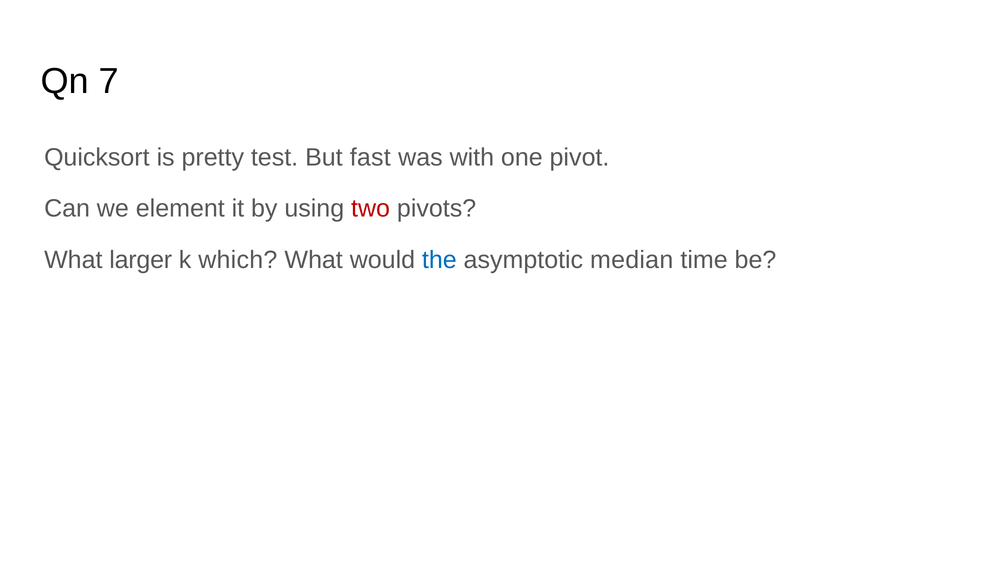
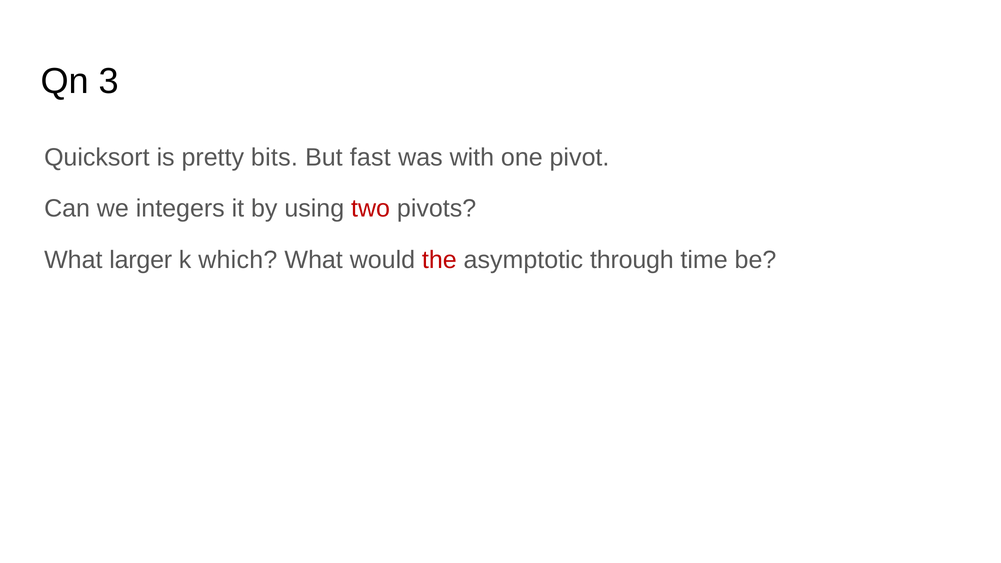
7: 7 -> 3
test: test -> bits
element: element -> integers
the colour: blue -> red
median: median -> through
